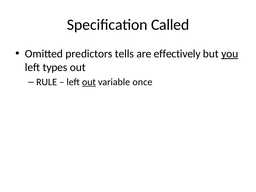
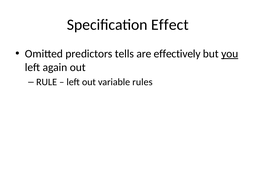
Called: Called -> Effect
types: types -> again
out at (89, 82) underline: present -> none
once: once -> rules
